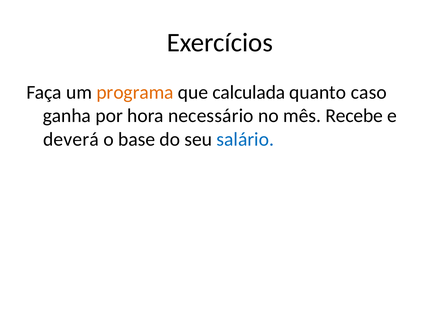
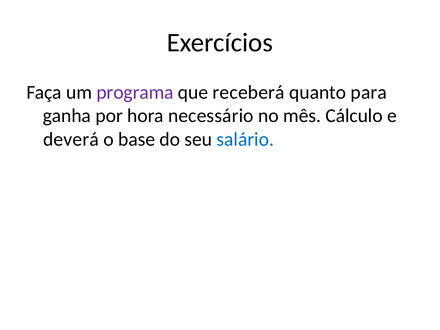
programa colour: orange -> purple
calculada: calculada -> receberá
caso: caso -> para
Recebe: Recebe -> Cálculo
